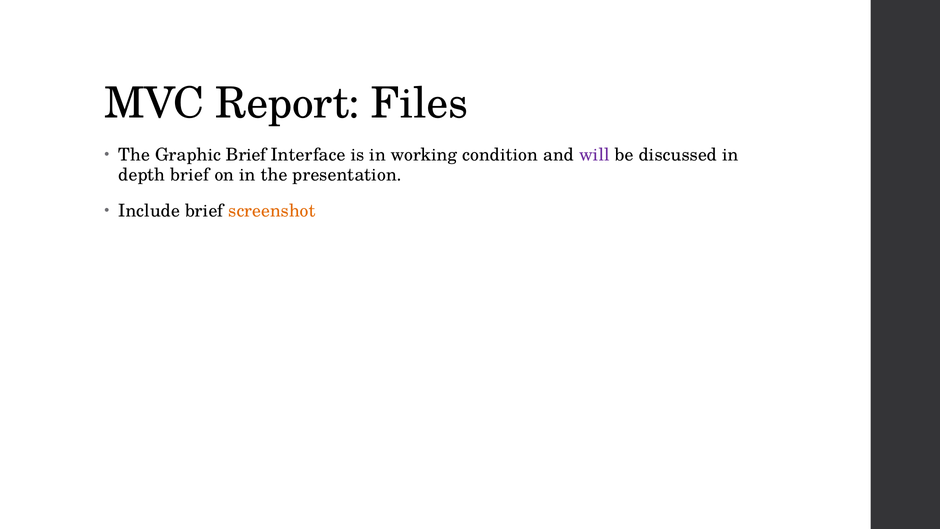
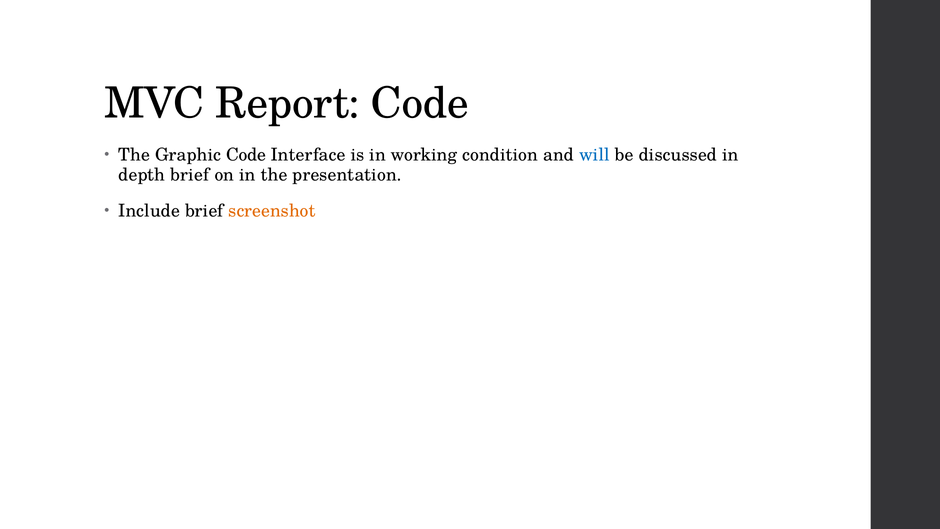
Report Files: Files -> Code
Graphic Brief: Brief -> Code
will colour: purple -> blue
